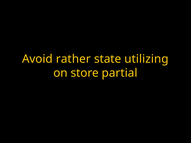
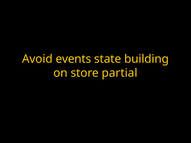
rather: rather -> events
utilizing: utilizing -> building
